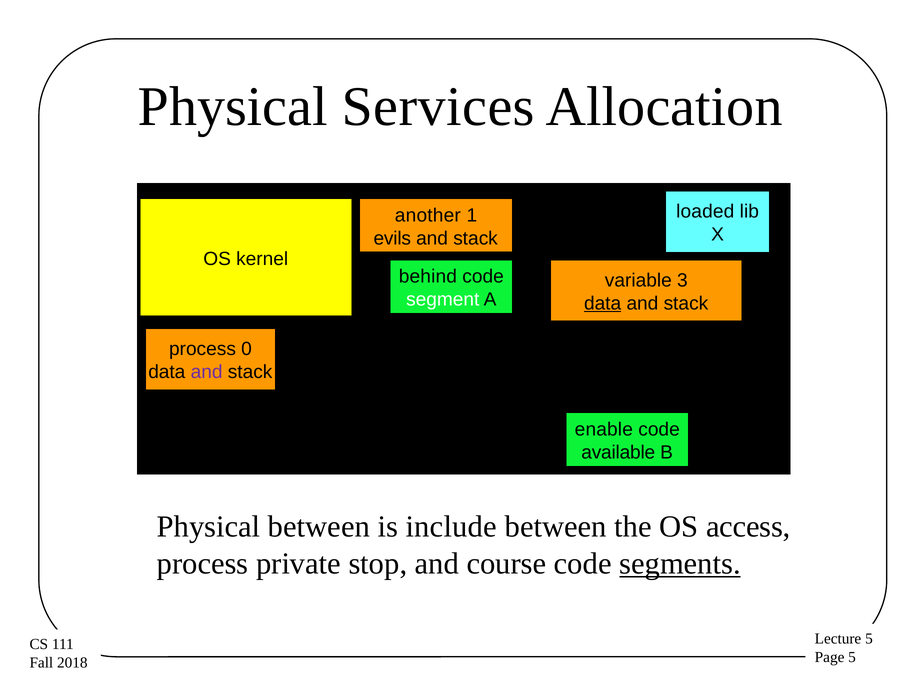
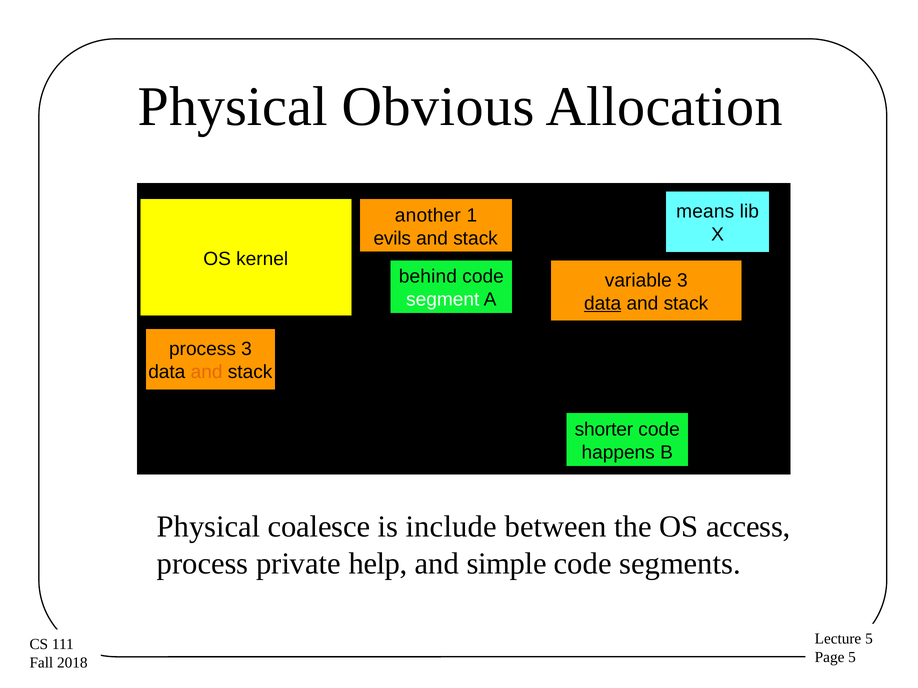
Services: Services -> Obvious
loaded: loaded -> means
process 0: 0 -> 3
and at (207, 372) colour: purple -> orange
enable: enable -> shorter
available: available -> happens
Physical between: between -> coalesce
stop: stop -> help
course: course -> simple
segments underline: present -> none
